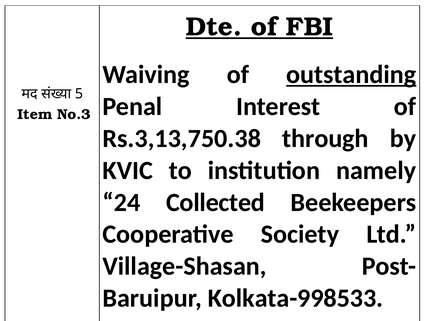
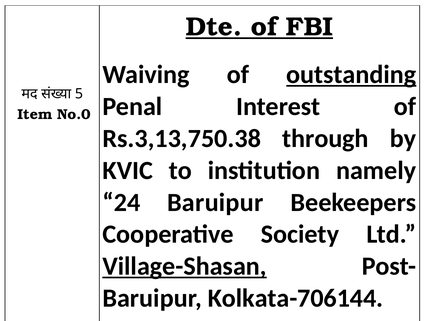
No.3: No.3 -> No.0
24 Collected: Collected -> Baruipur
Village-Shasan underline: none -> present
Kolkata-998533: Kolkata-998533 -> Kolkata-706144
